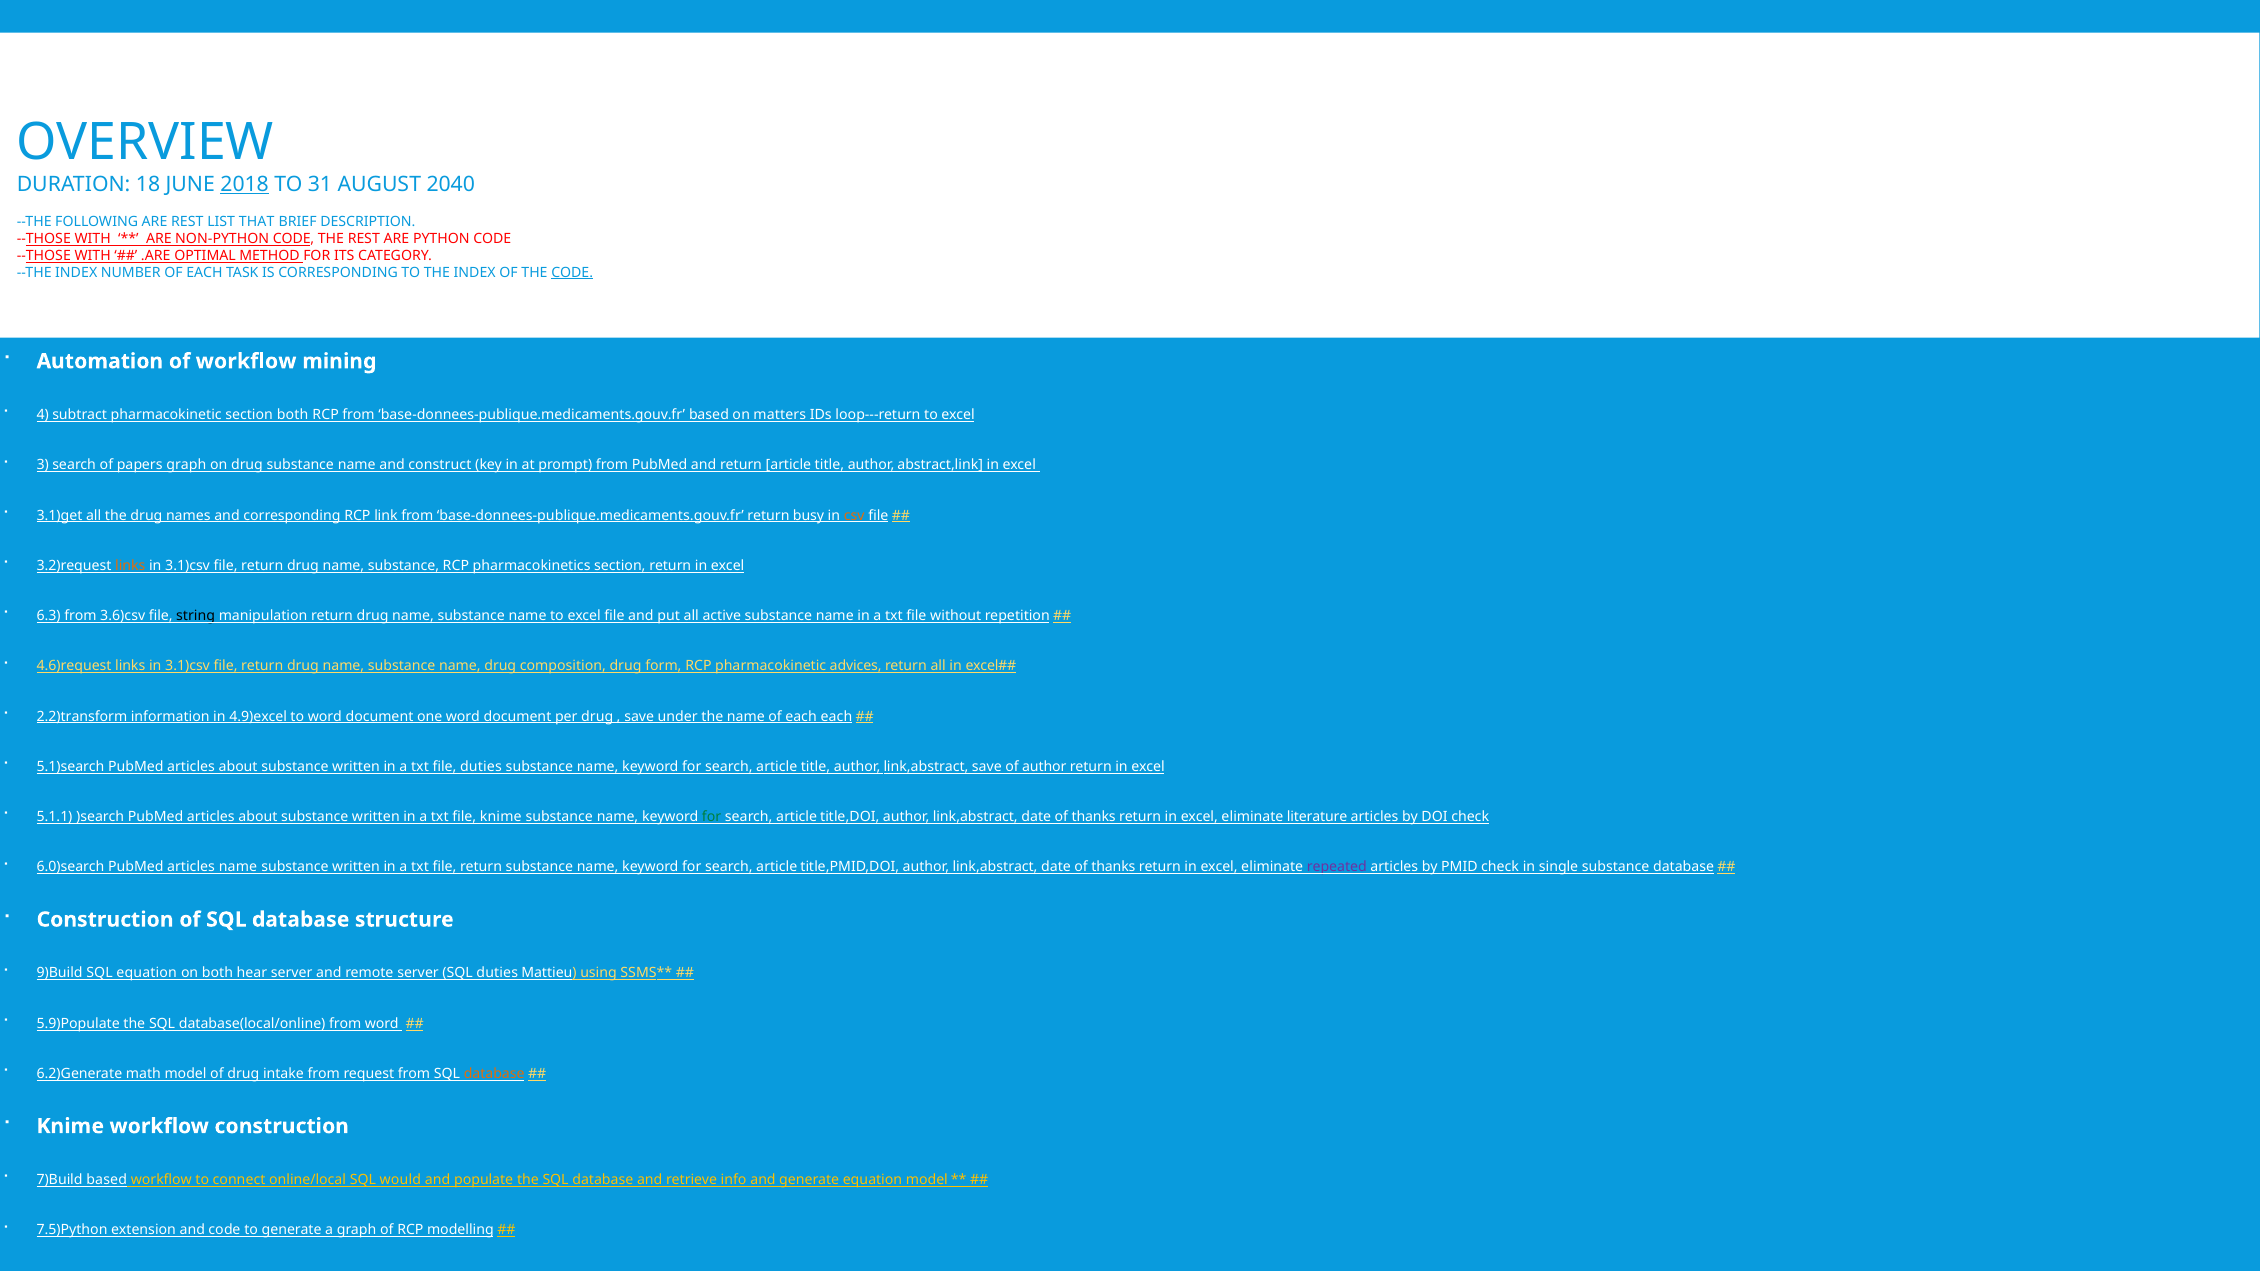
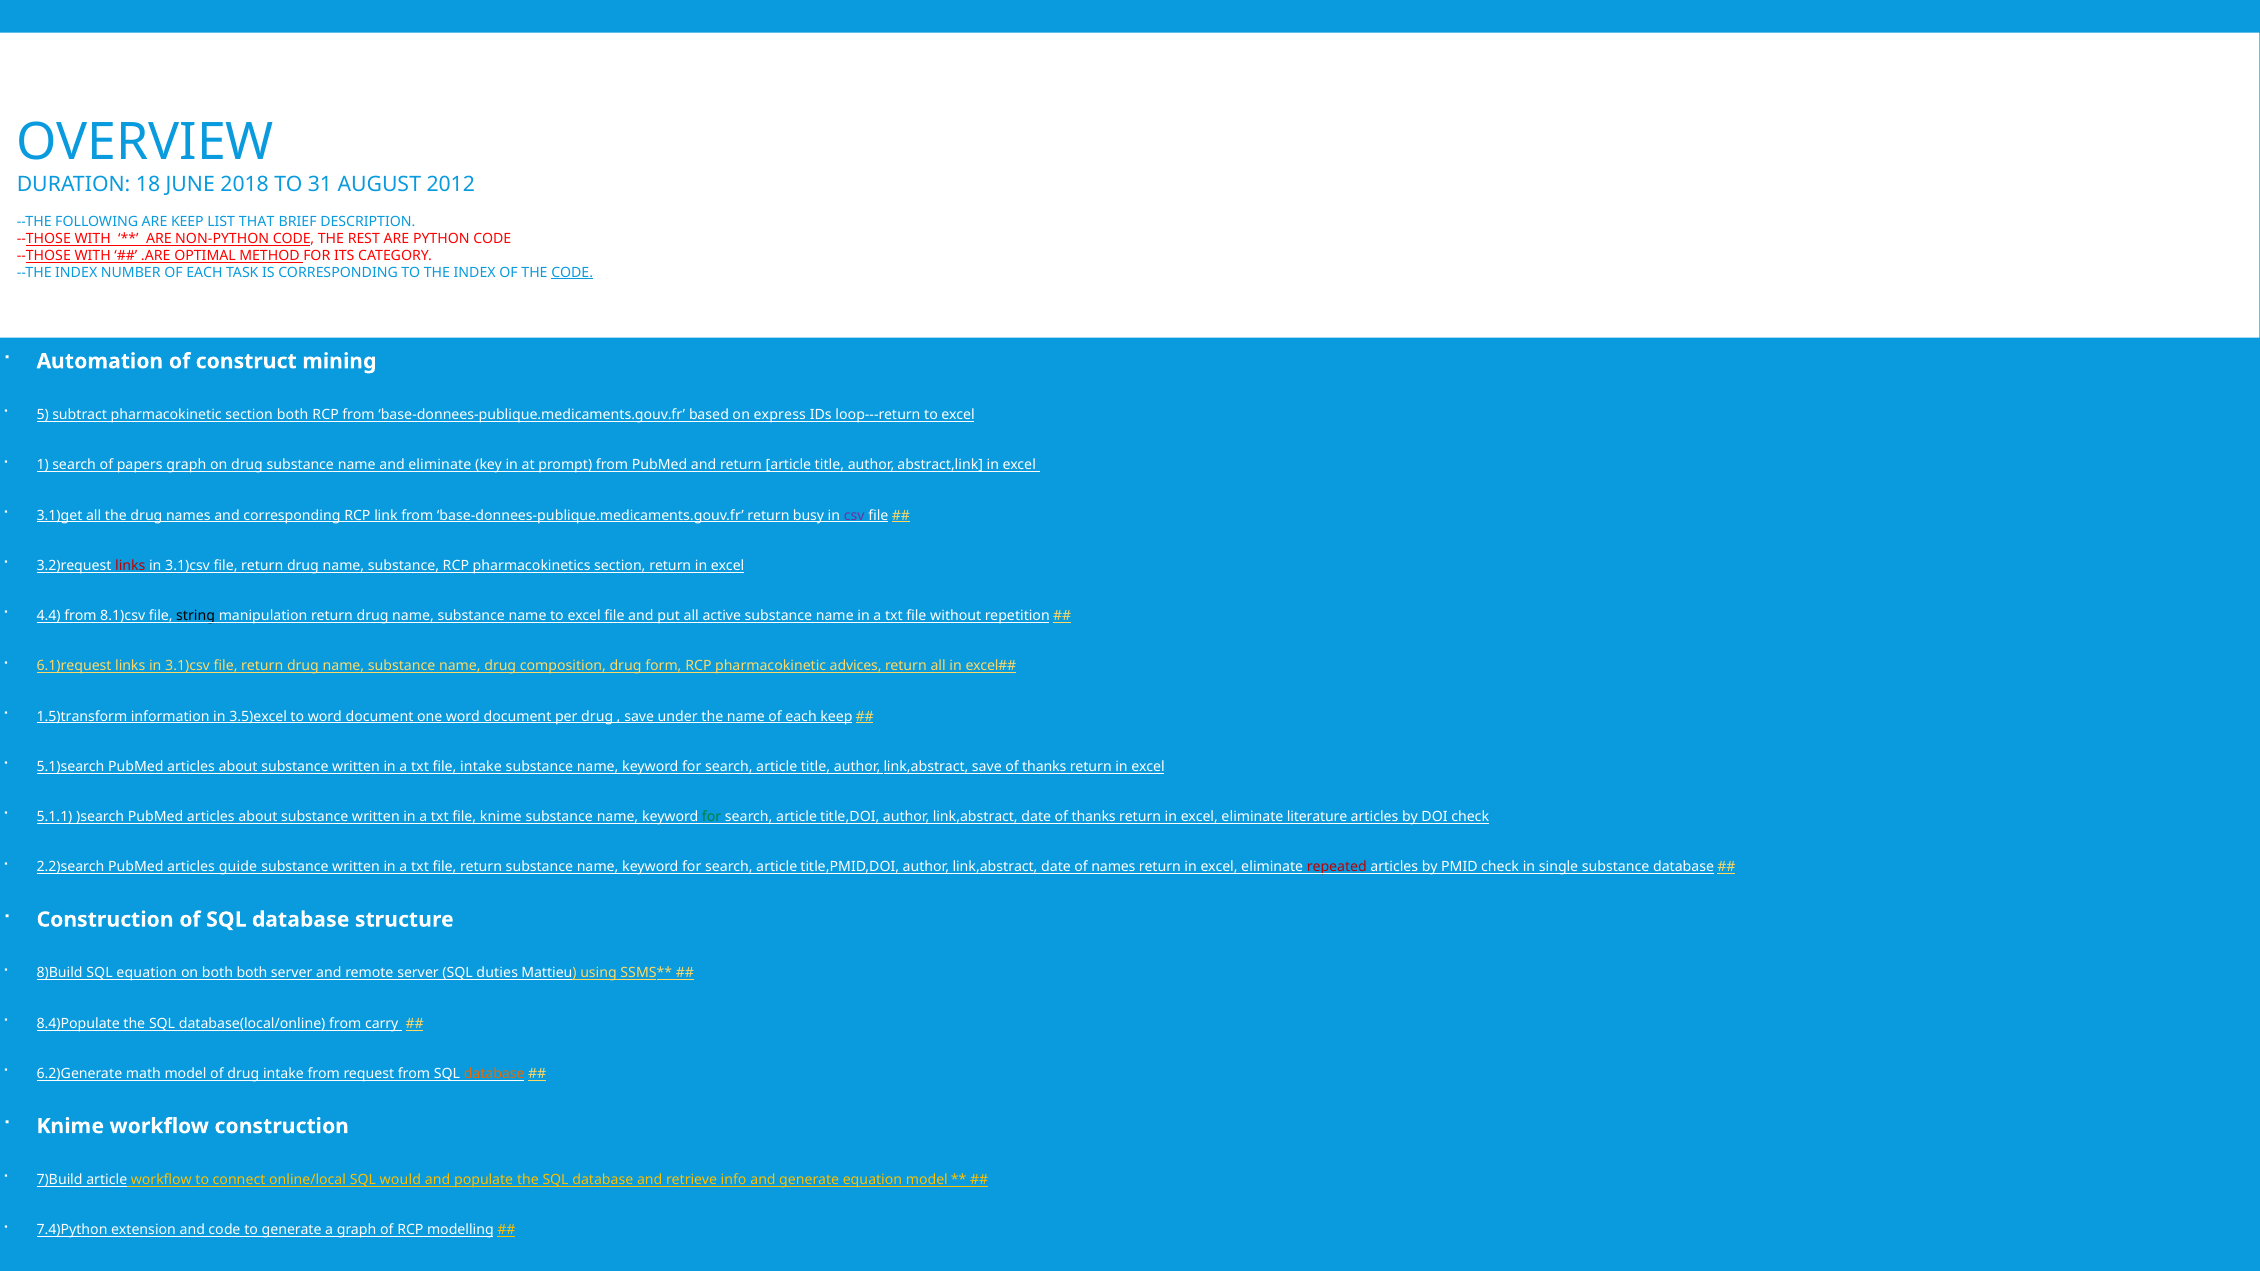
2018 underline: present -> none
2040: 2040 -> 2012
ARE REST: REST -> KEEP
of workflow: workflow -> construct
4: 4 -> 5
matters: matters -> express
3: 3 -> 1
and construct: construct -> eliminate
csv colour: orange -> purple
links at (130, 566) colour: orange -> red
6.3: 6.3 -> 4.4
3.6)csv: 3.6)csv -> 8.1)csv
4.6)request: 4.6)request -> 6.1)request
2.2)transform: 2.2)transform -> 1.5)transform
4.9)excel: 4.9)excel -> 3.5)excel
each each: each -> keep
file duties: duties -> intake
author at (1044, 767): author -> thanks
6.0)search: 6.0)search -> 2.2)search
articles name: name -> guide
thanks at (1113, 867): thanks -> names
repeated colour: purple -> red
9)Build: 9)Build -> 8)Build
both hear: hear -> both
5.9)Populate: 5.9)Populate -> 8.4)Populate
from word: word -> carry
7)Build based: based -> article
7.5)Python: 7.5)Python -> 7.4)Python
